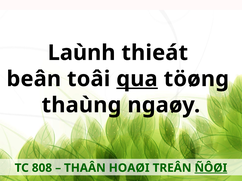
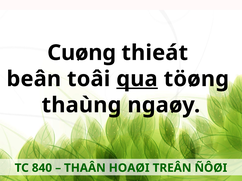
Laùnh: Laùnh -> Cuøng
808: 808 -> 840
ÑÔØI underline: present -> none
